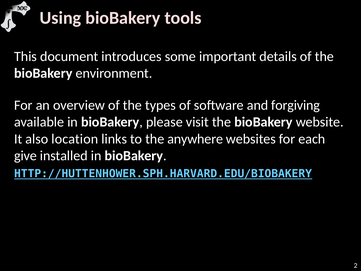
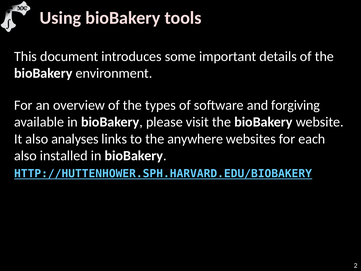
location: location -> analyses
give at (25, 156): give -> also
